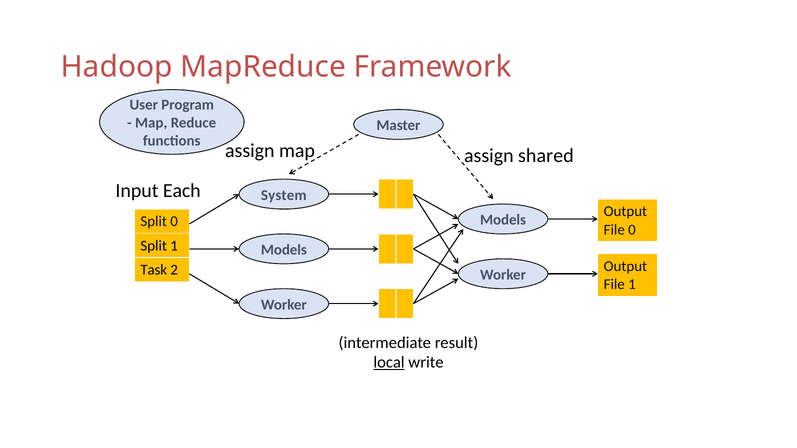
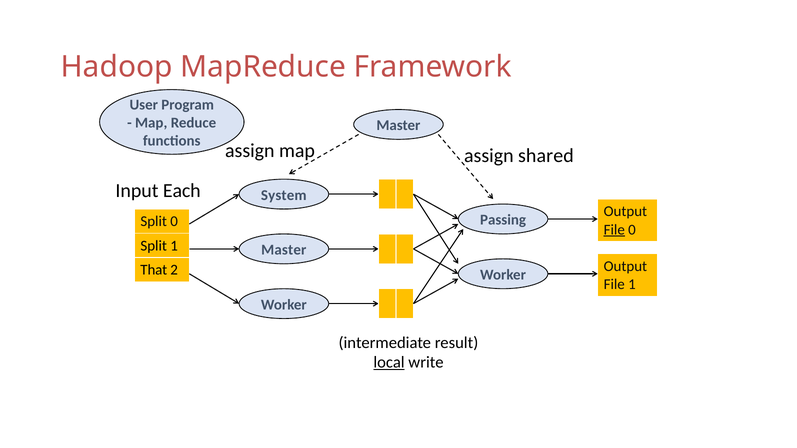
Models at (503, 220): Models -> Passing
File at (614, 230) underline: none -> present
Models at (284, 250): Models -> Master
Task: Task -> That
